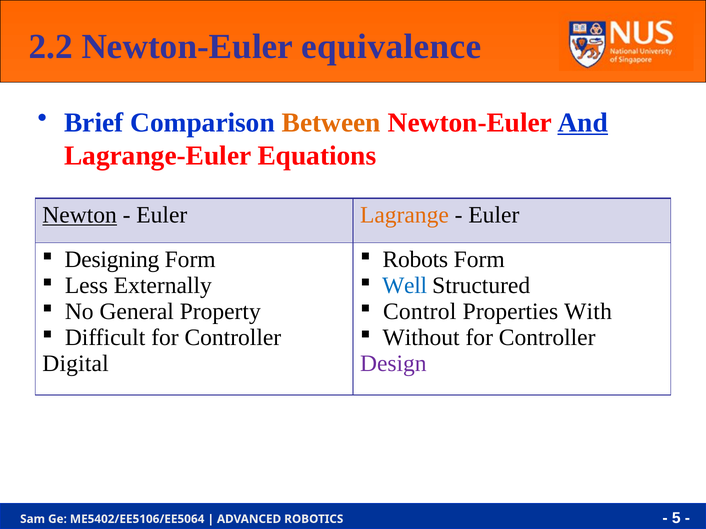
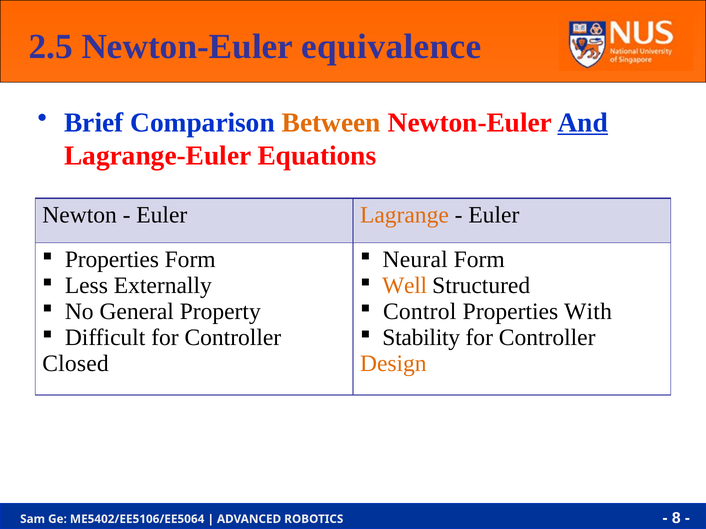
2.2: 2.2 -> 2.5
Newton underline: present -> none
Designing at (112, 260): Designing -> Properties
Robots: Robots -> Neural
Well colour: blue -> orange
Without: Without -> Stability
Digital: Digital -> Closed
Design colour: purple -> orange
5: 5 -> 8
